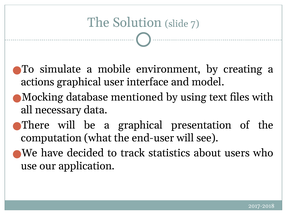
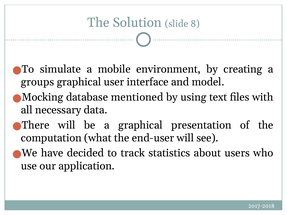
7: 7 -> 8
actions: actions -> groups
